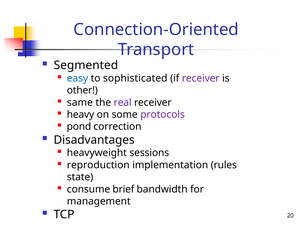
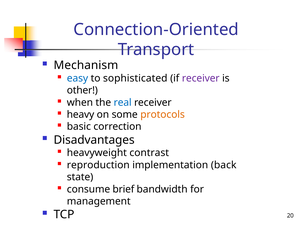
Segmented: Segmented -> Mechanism
same: same -> when
real colour: purple -> blue
protocols colour: purple -> orange
pond: pond -> basic
sessions: sessions -> contrast
rules: rules -> back
